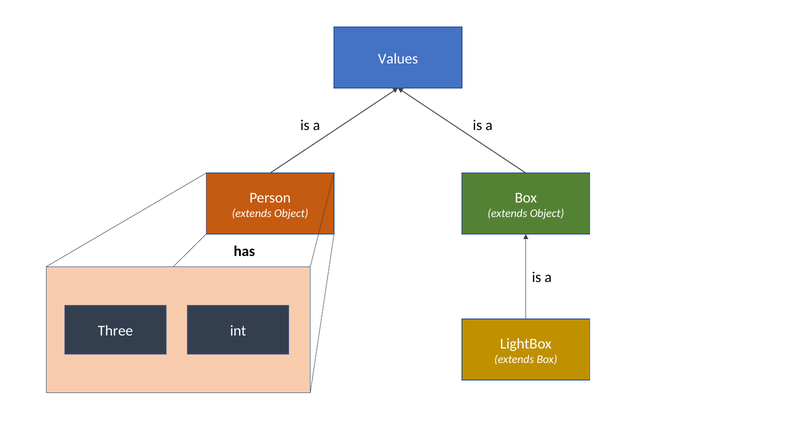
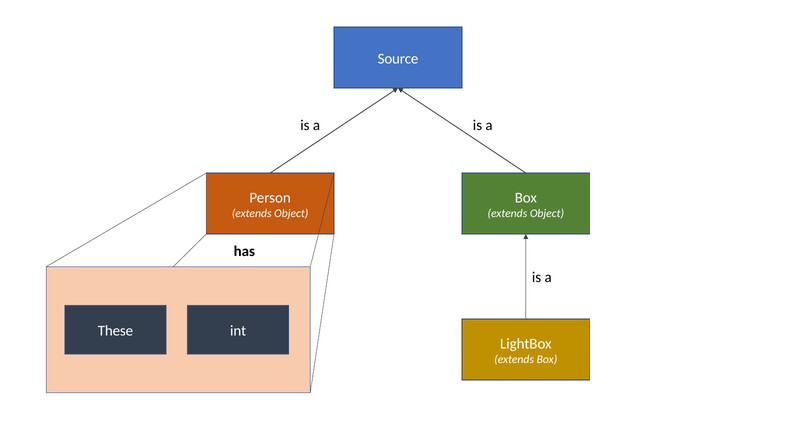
Values: Values -> Source
Three: Three -> These
